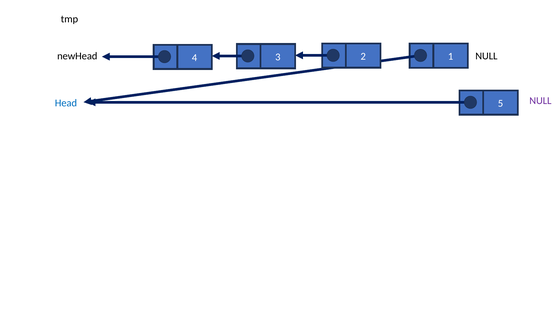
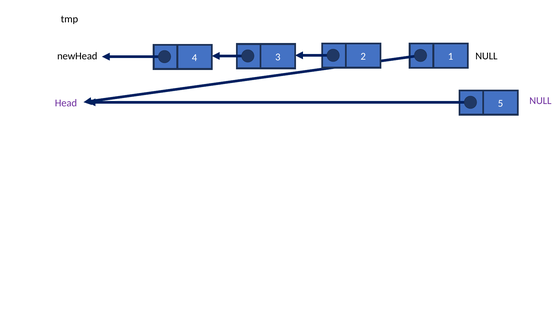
Head colour: blue -> purple
